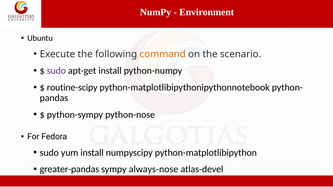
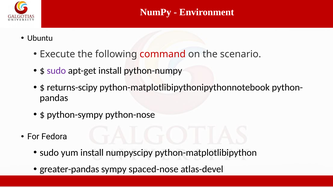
command colour: orange -> red
routine-scipy: routine-scipy -> returns-scipy
always-nose: always-nose -> spaced-nose
